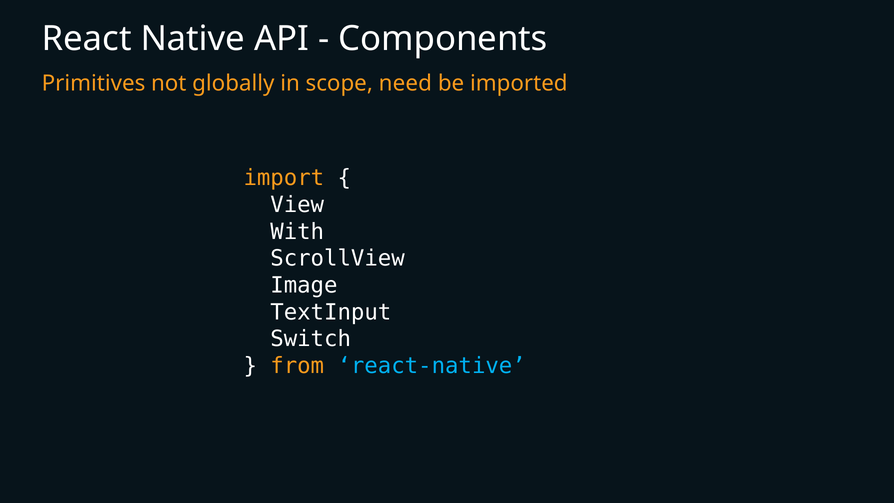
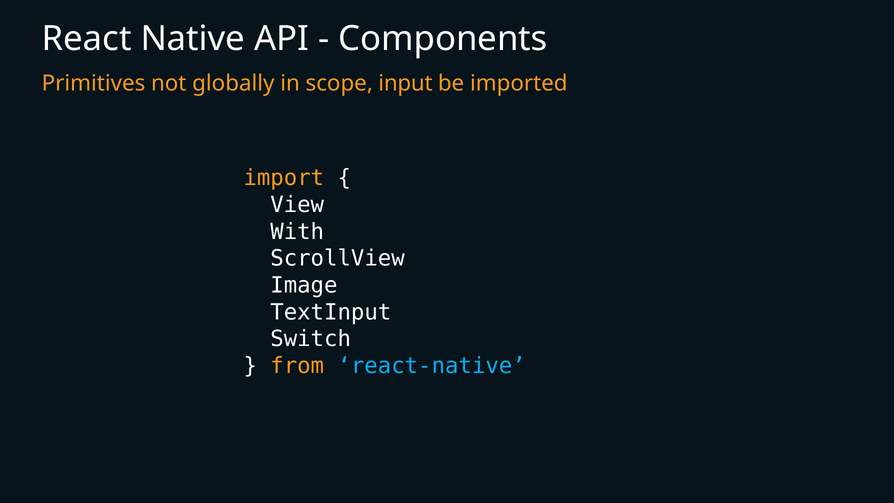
need: need -> input
